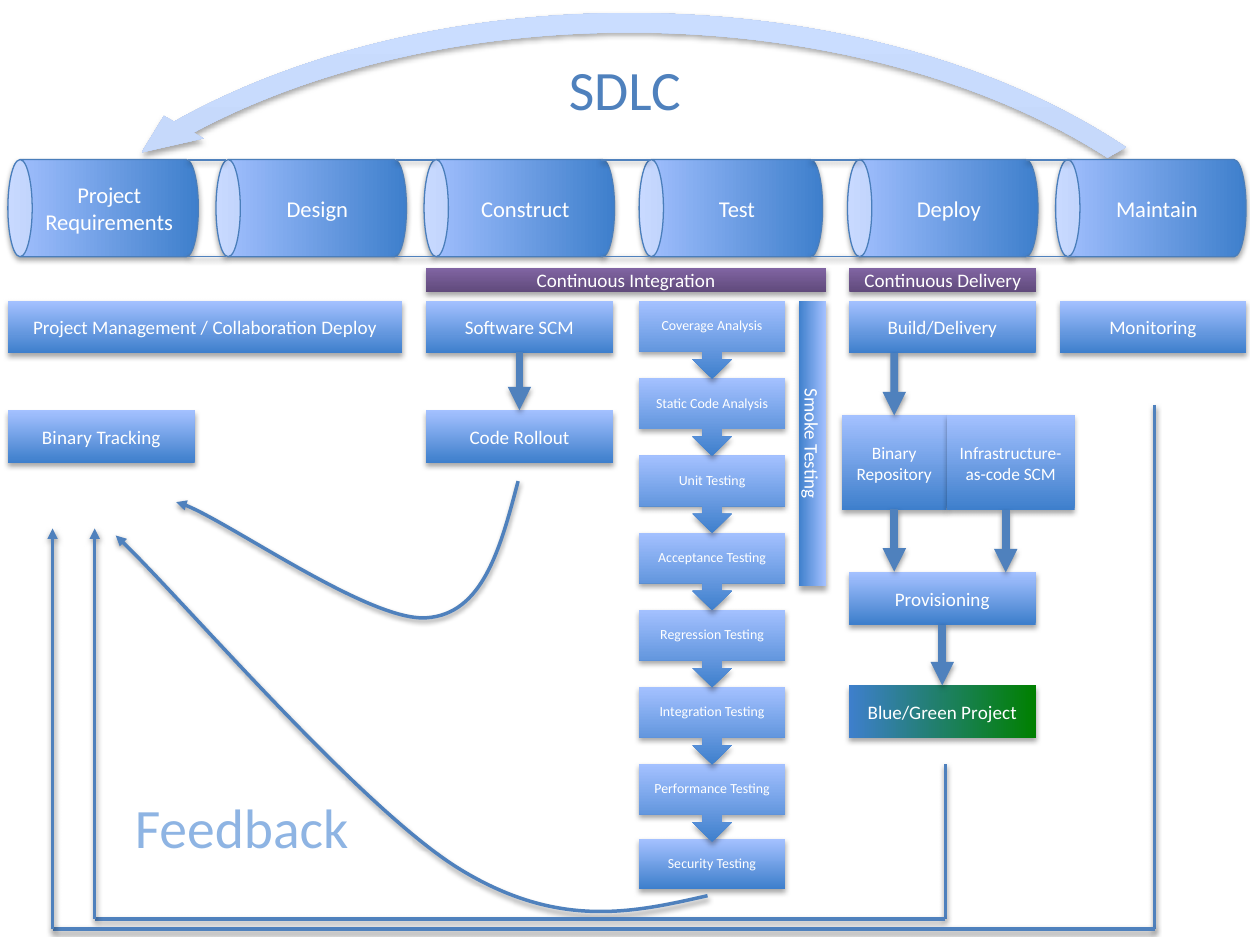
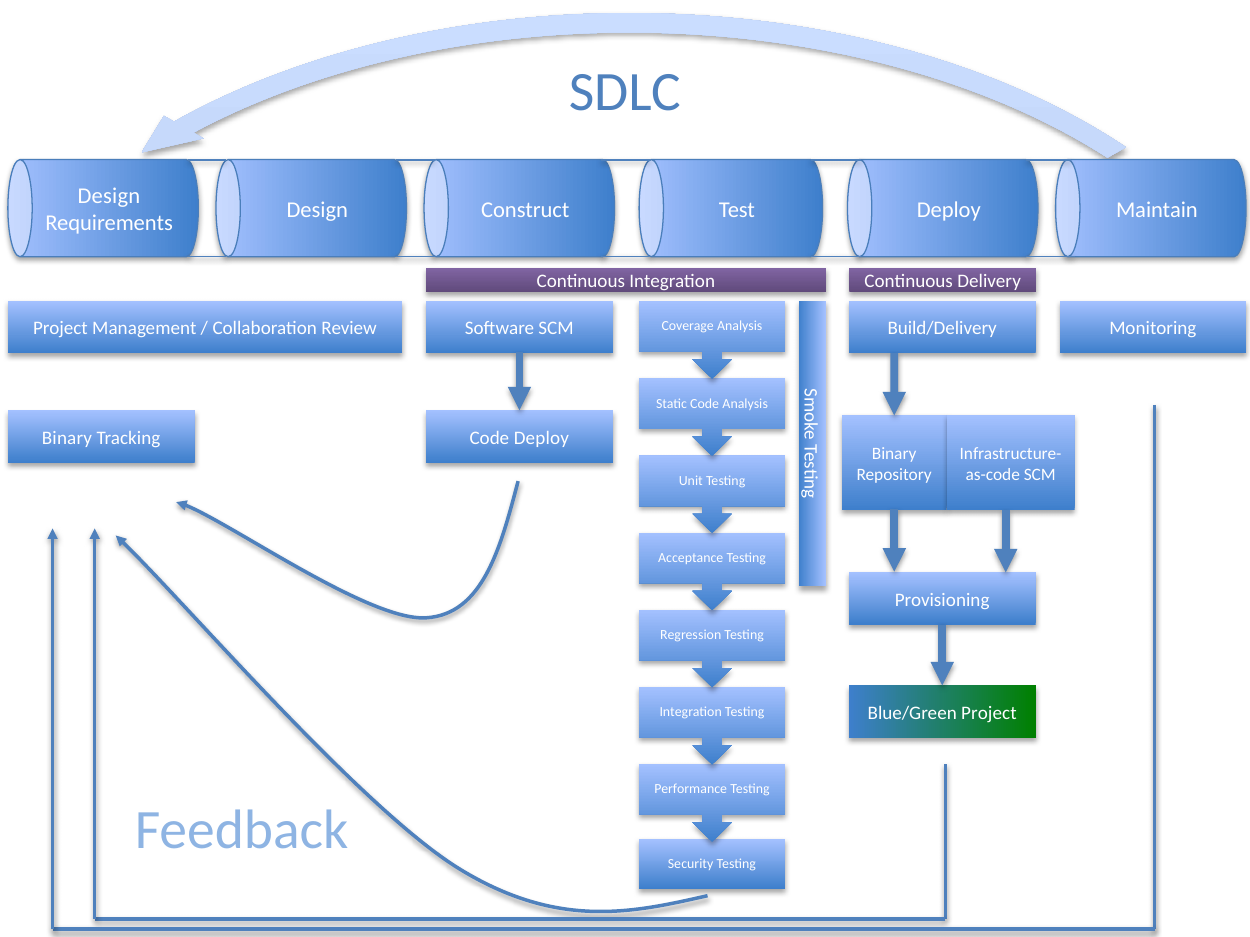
Project at (109, 196): Project -> Design
Collaboration Deploy: Deploy -> Review
Code Rollout: Rollout -> Deploy
